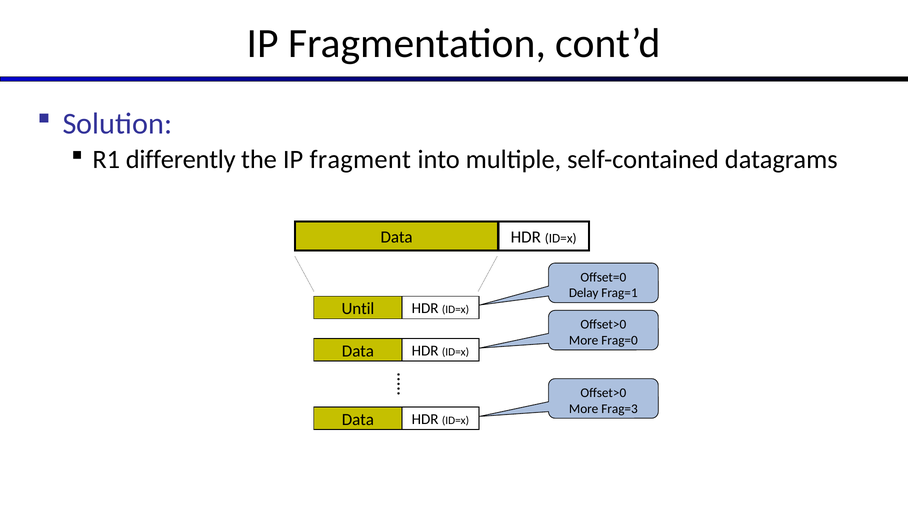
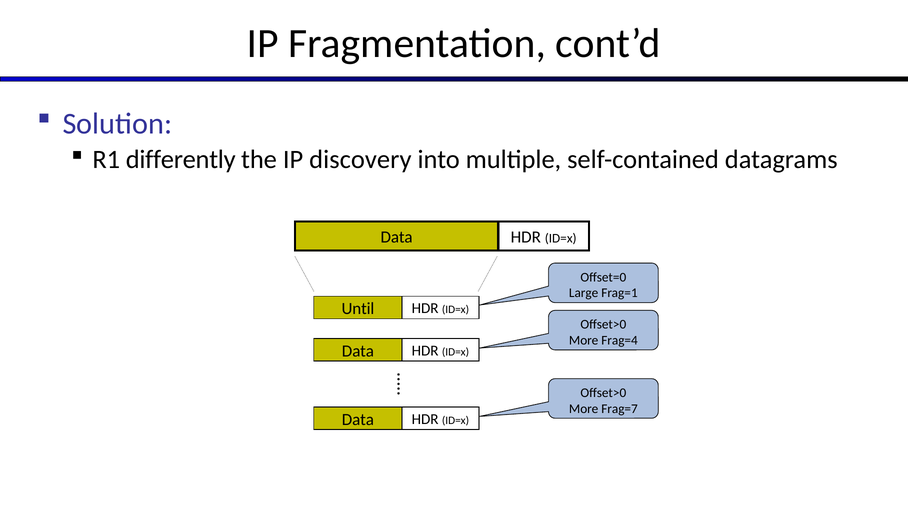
fragment: fragment -> discovery
Delay: Delay -> Large
Frag=0: Frag=0 -> Frag=4
Frag=3: Frag=3 -> Frag=7
